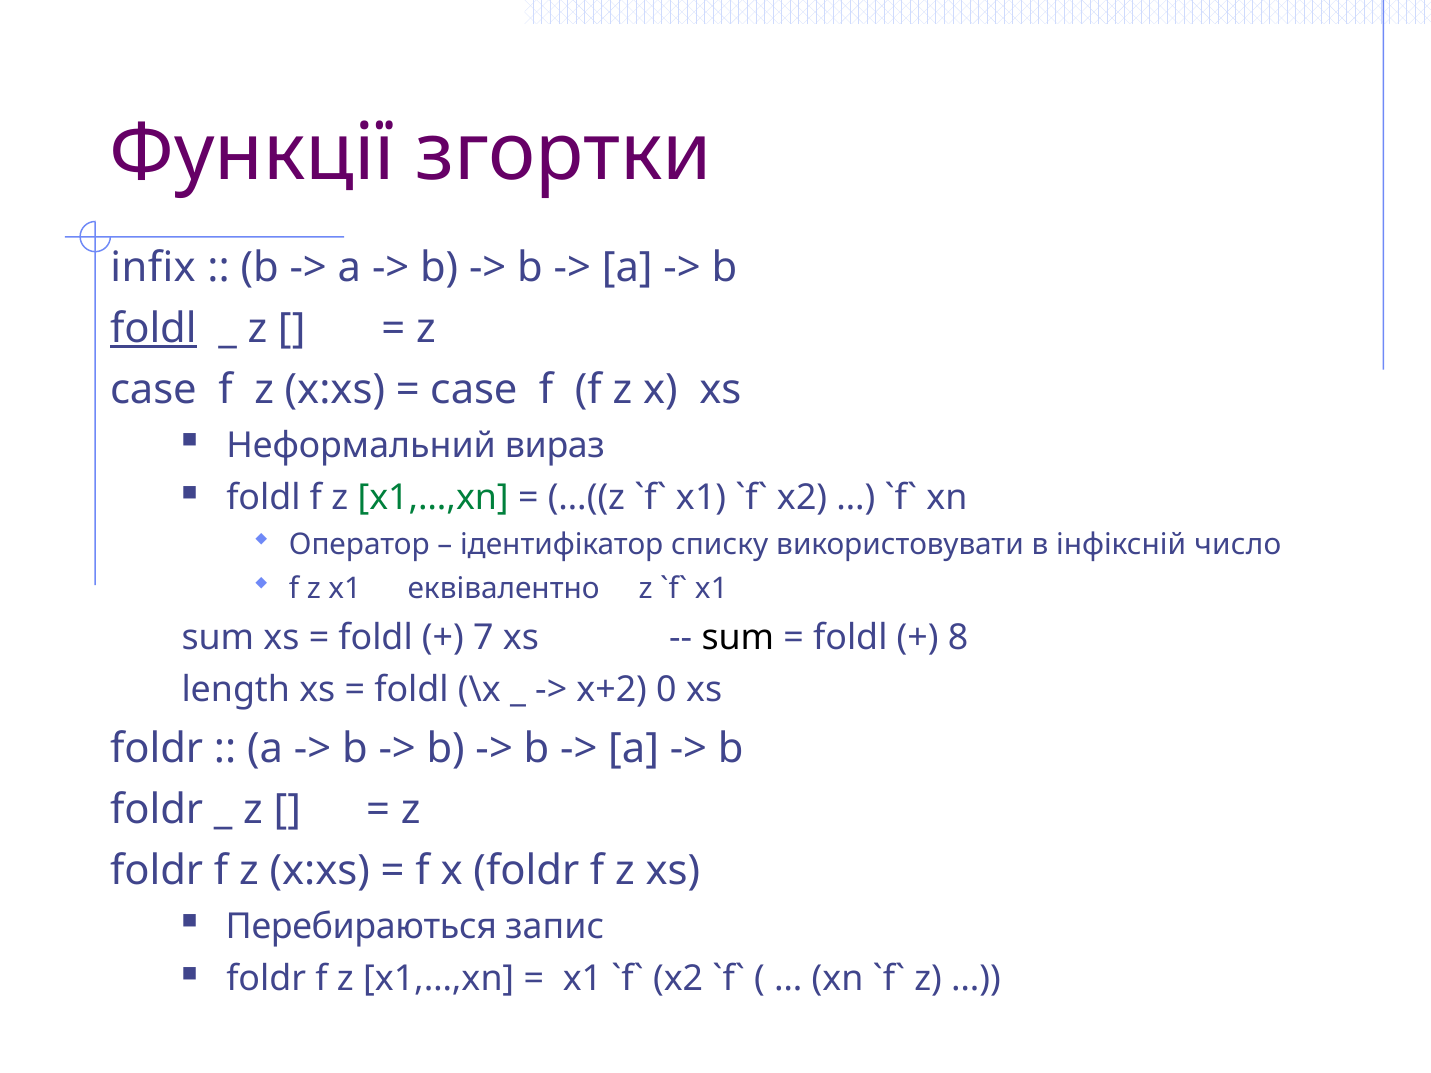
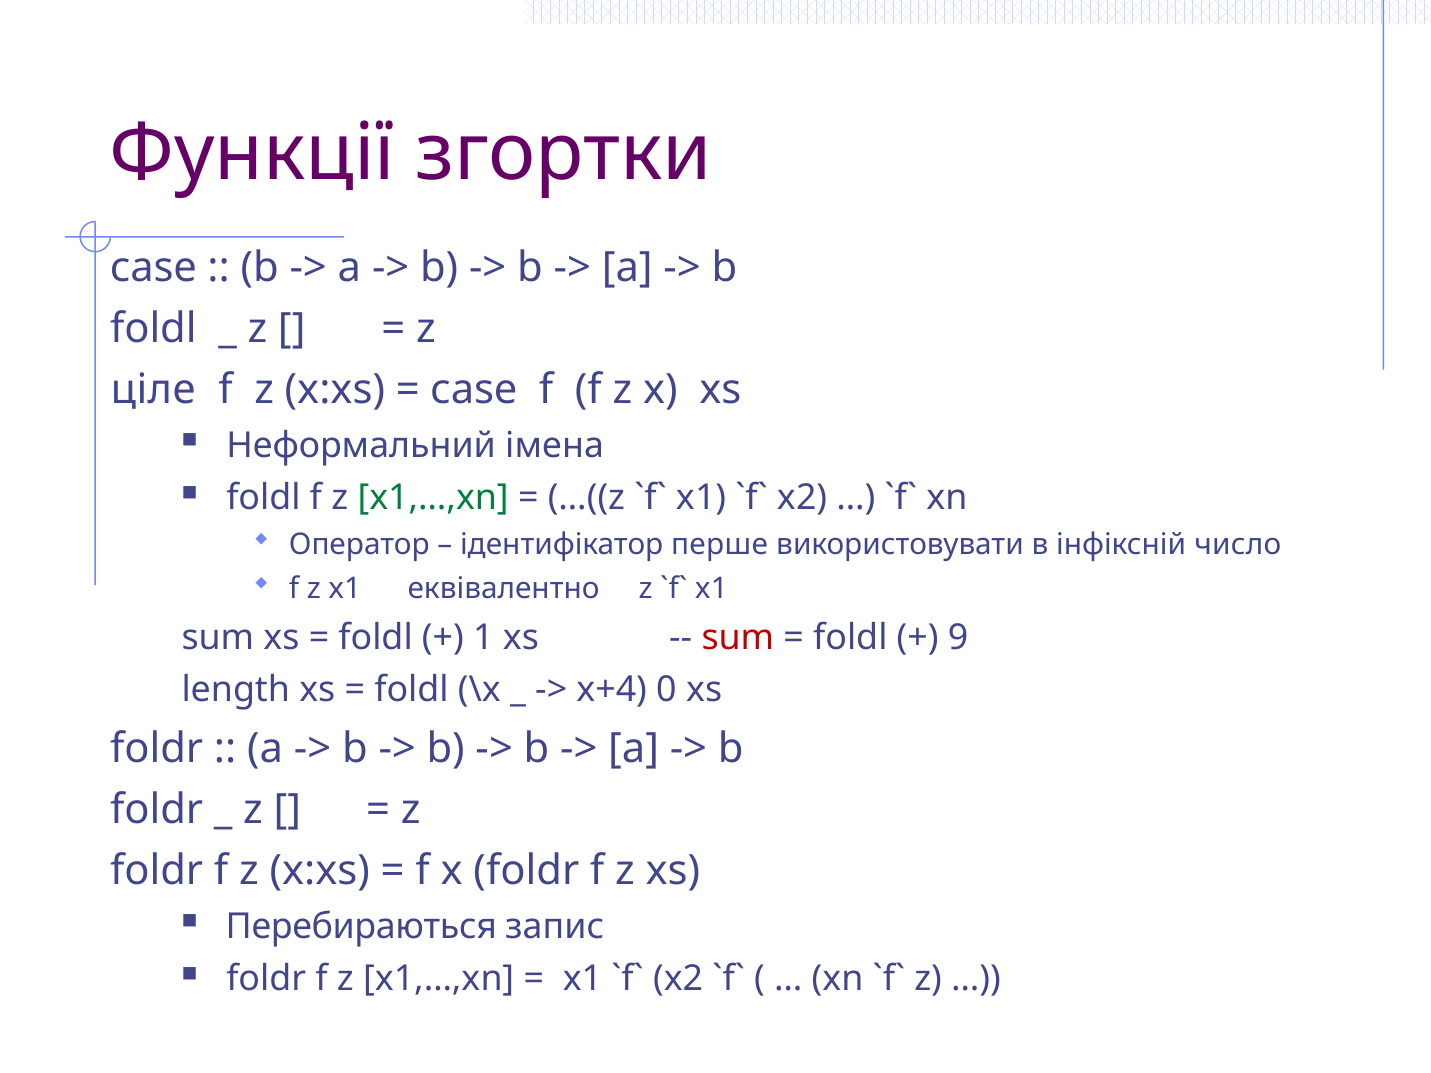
infix at (153, 267): infix -> сase
foldl at (153, 329) underline: present -> none
case: case -> ціле
вираз: вираз -> імена
списку: списку -> перше
7: 7 -> 1
sum at (738, 638) colour: black -> red
8: 8 -> 9
x+2: x+2 -> x+4
